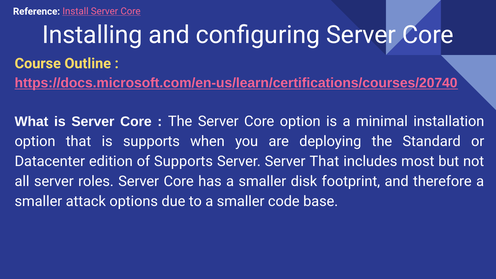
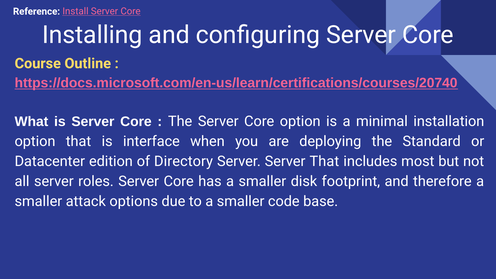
is supports: supports -> interface
of Supports: Supports -> Directory
